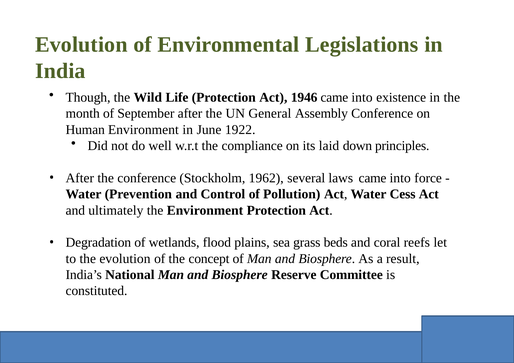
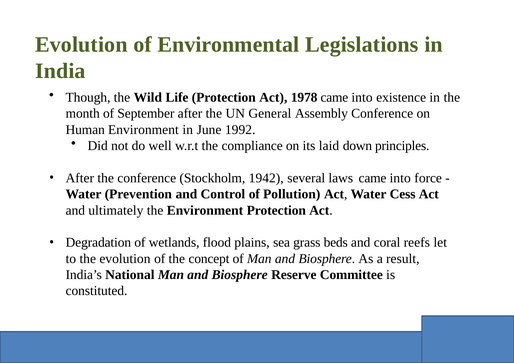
1946: 1946 -> 1978
1922: 1922 -> 1992
1962: 1962 -> 1942
